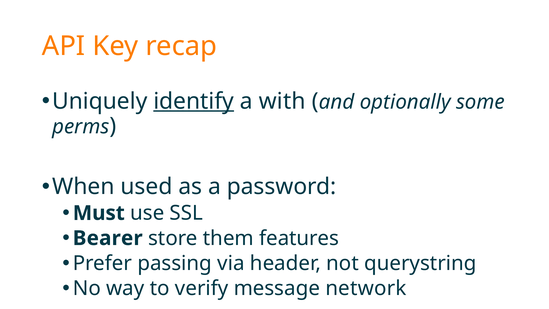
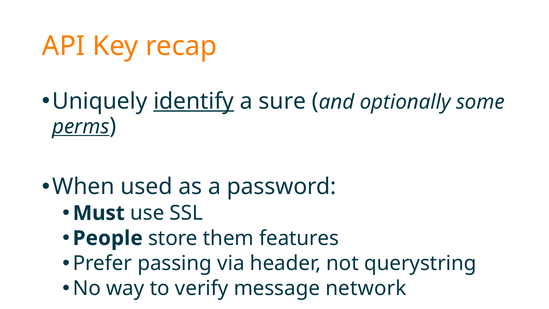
with: with -> sure
perms underline: none -> present
Bearer: Bearer -> People
